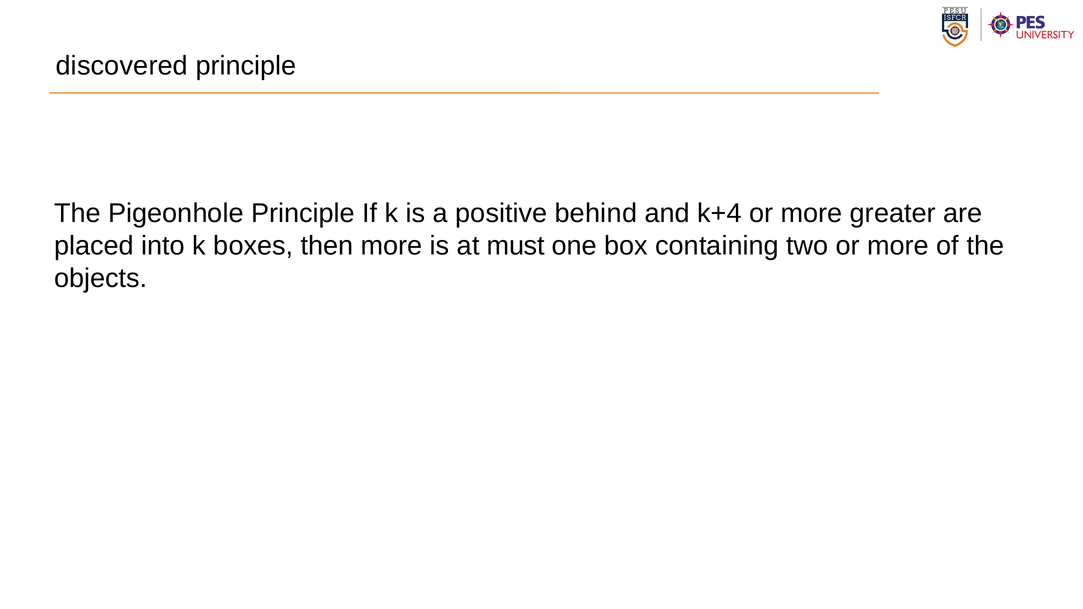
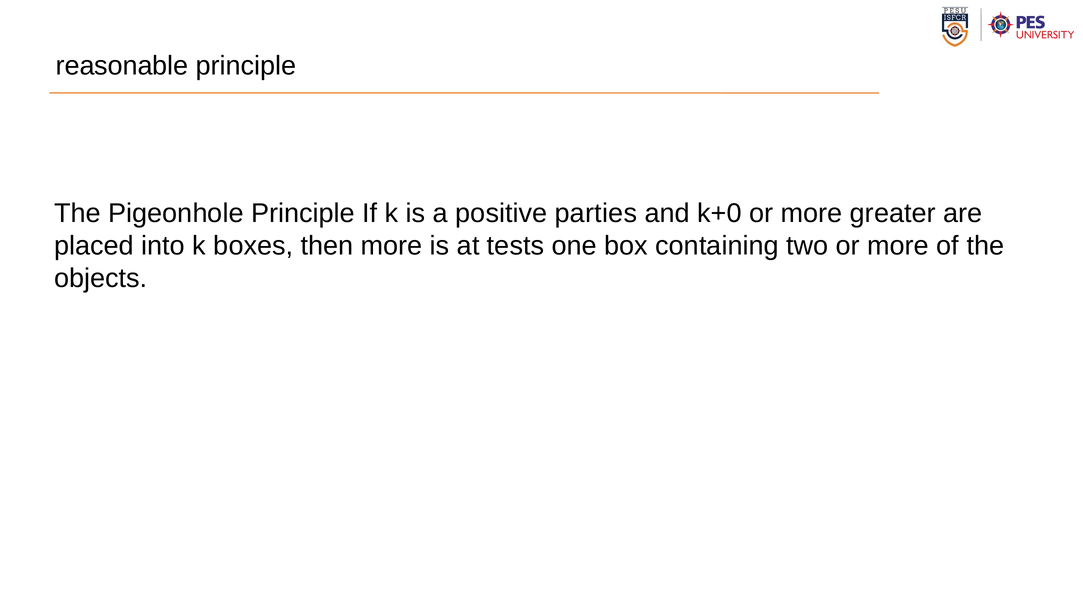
discovered: discovered -> reasonable
behind: behind -> parties
k+4: k+4 -> k+0
must: must -> tests
